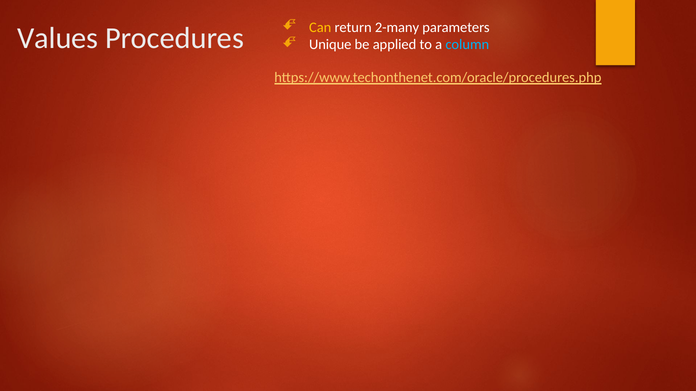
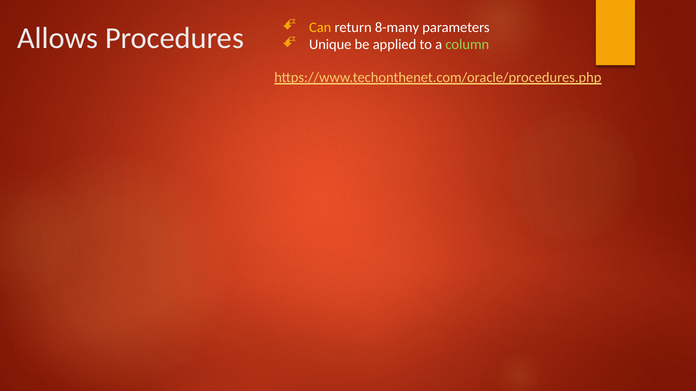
Values: Values -> Allows
2-many: 2-many -> 8-many
column colour: light blue -> light green
